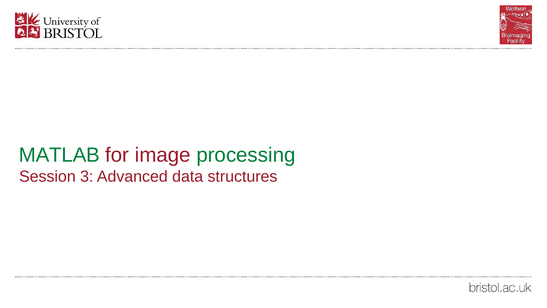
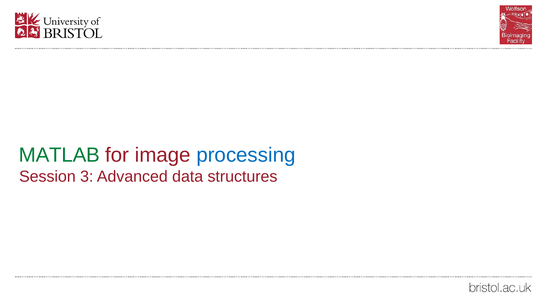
processing colour: green -> blue
